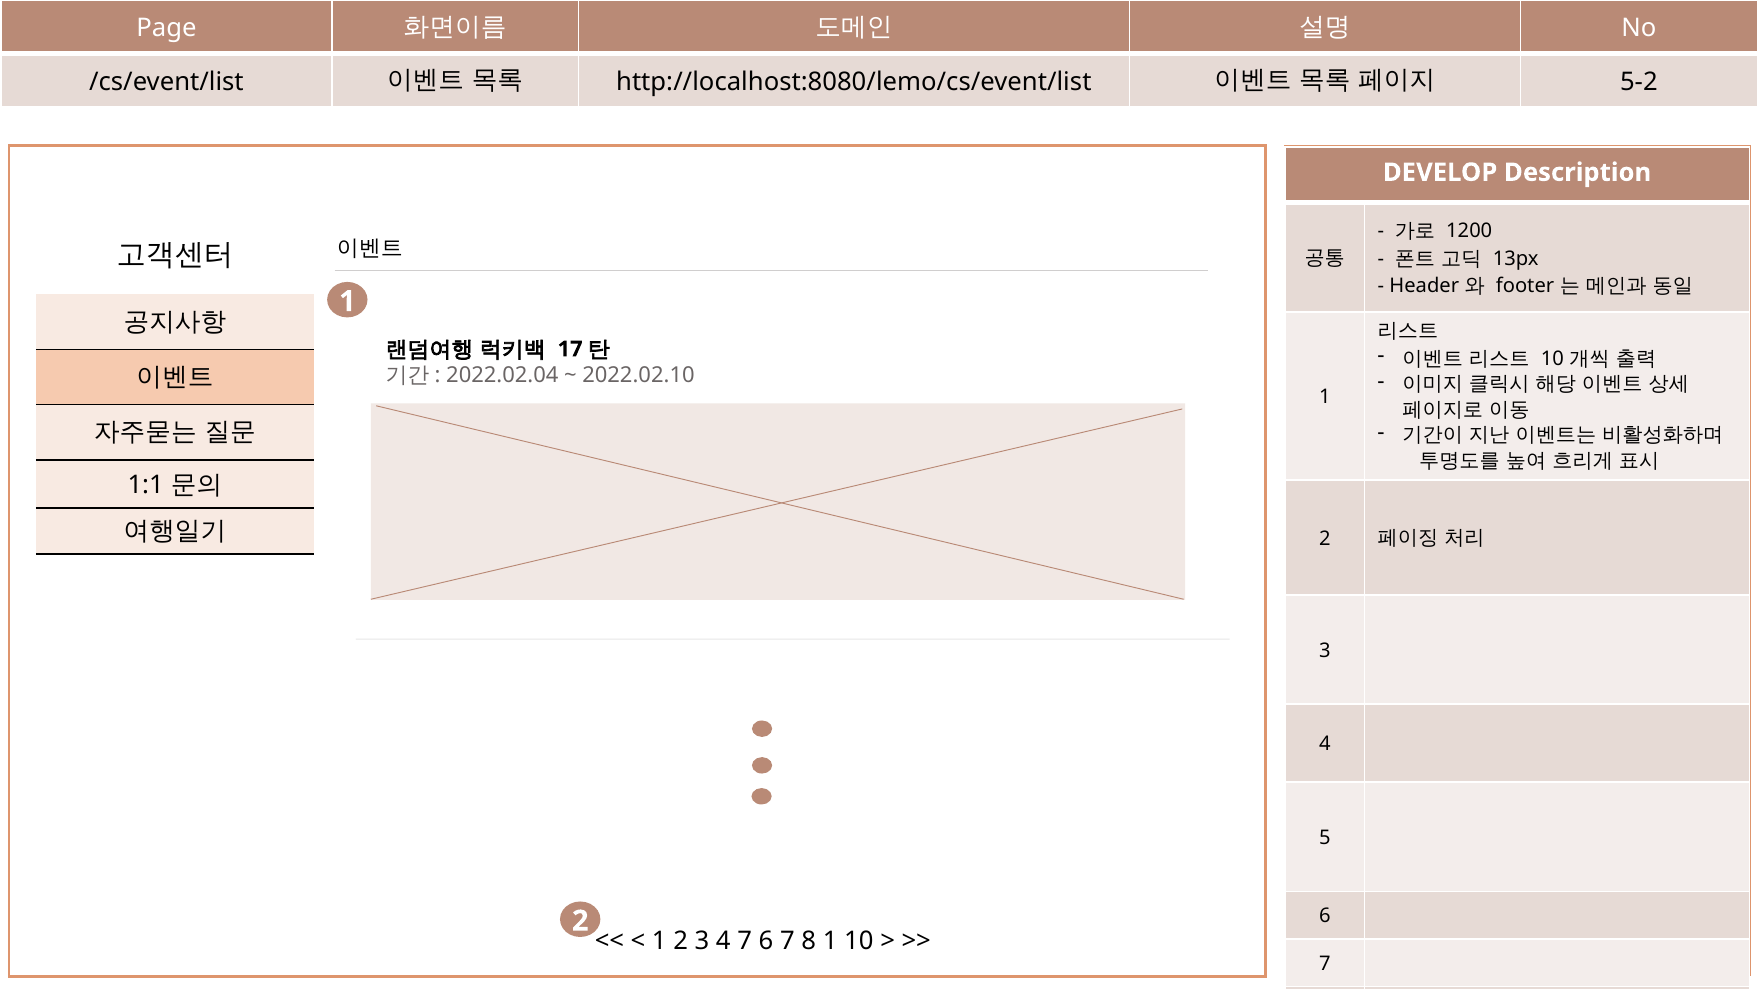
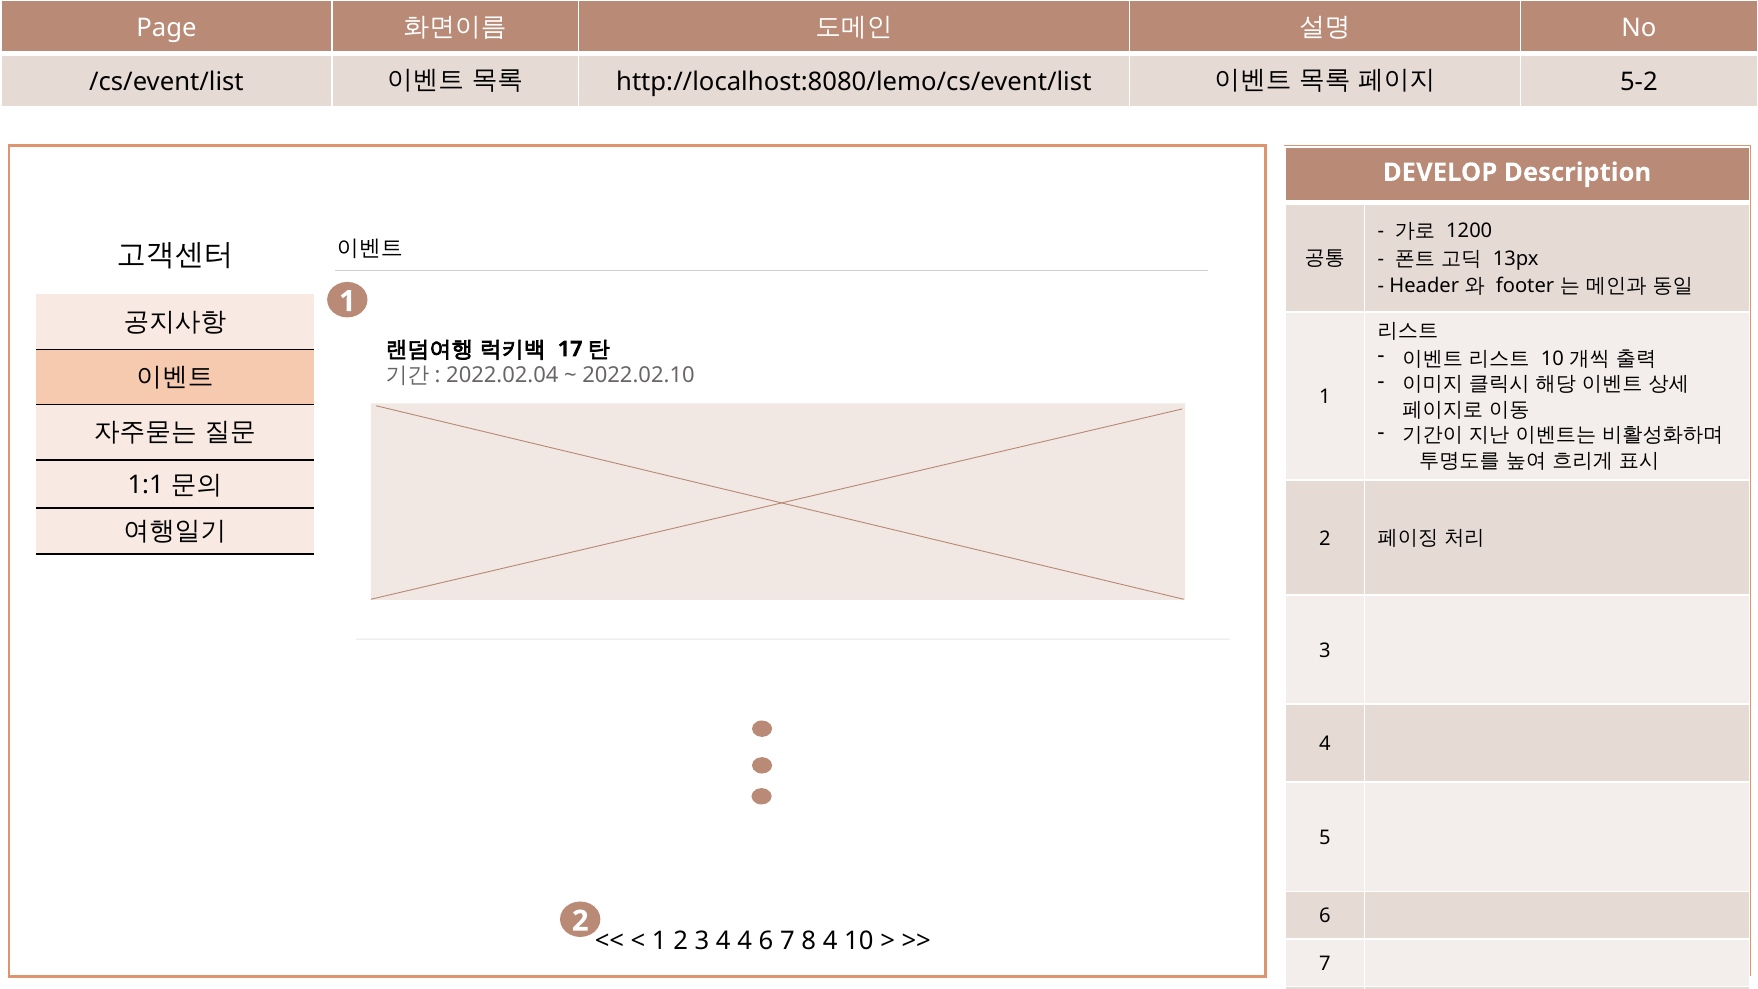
4 7: 7 -> 4
8 1: 1 -> 4
